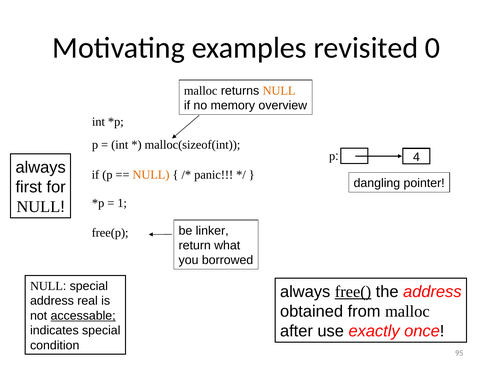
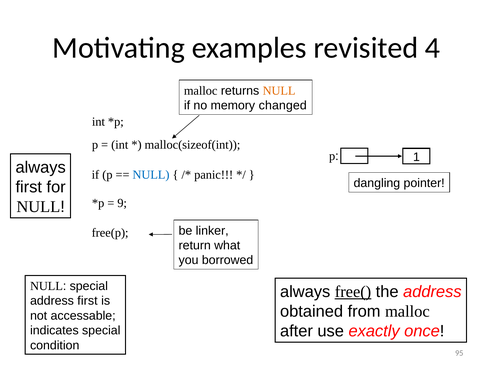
0: 0 -> 4
overview: overview -> changed
4: 4 -> 1
NULL at (151, 174) colour: orange -> blue
1: 1 -> 9
address real: real -> first
accessable underline: present -> none
